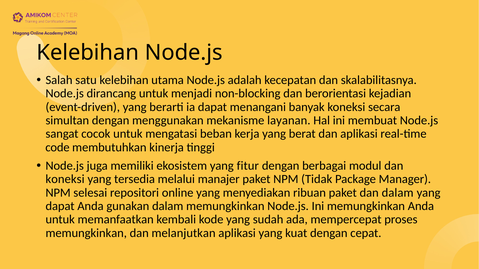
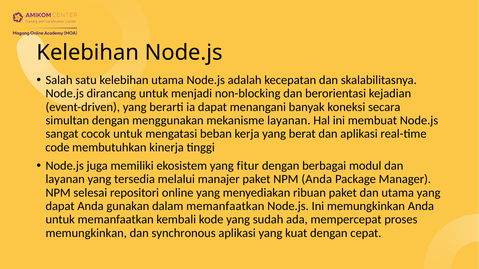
koneksi at (65, 179): koneksi -> layanan
NPM Tidak: Tidak -> Anda
dan dalam: dalam -> utama
dalam memungkinkan: memungkinkan -> memanfaatkan
melanjutkan: melanjutkan -> synchronous
